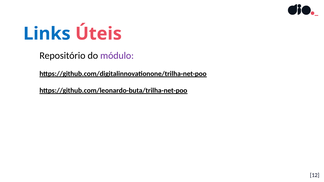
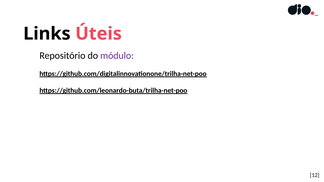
Links colour: blue -> black
